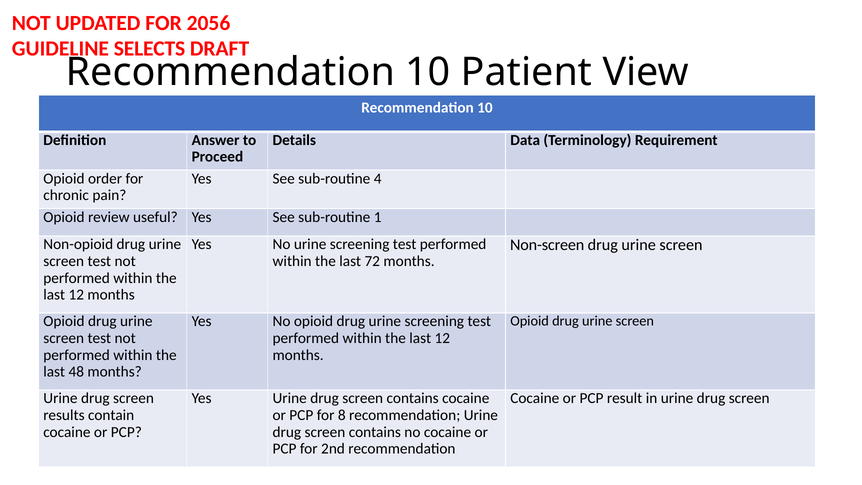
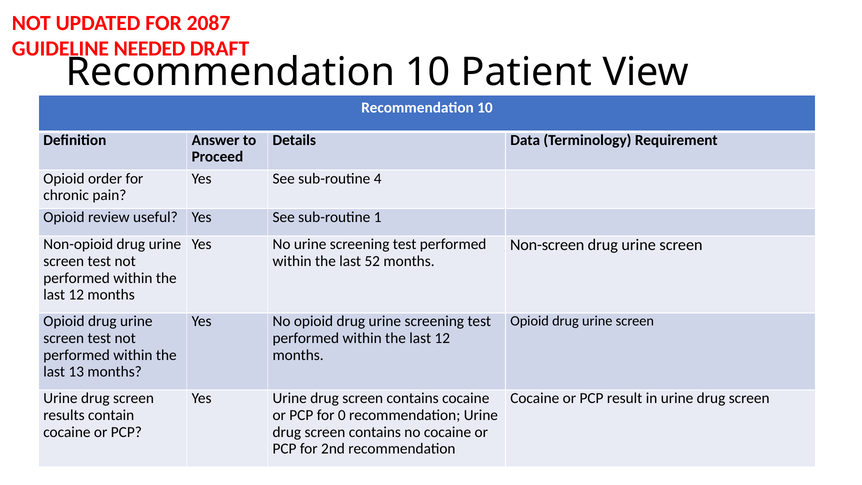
2056: 2056 -> 2087
SELECTS: SELECTS -> NEEDED
72: 72 -> 52
48: 48 -> 13
8: 8 -> 0
